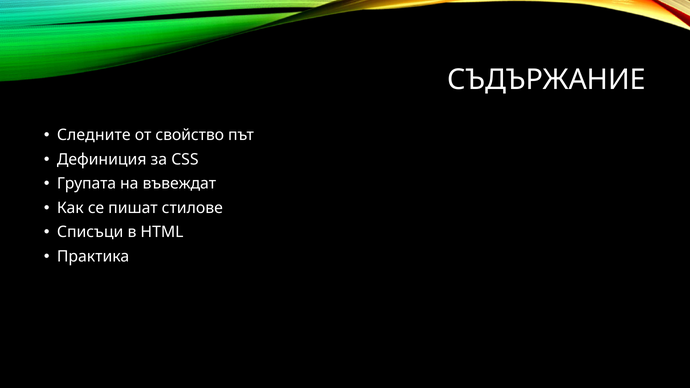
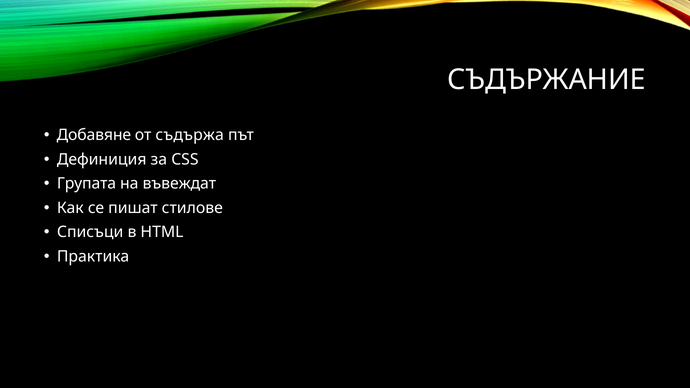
Следните: Следните -> Добавяне
свойство: свойство -> съдържа
